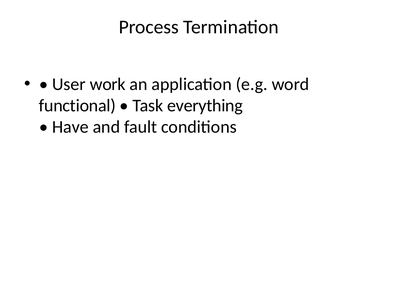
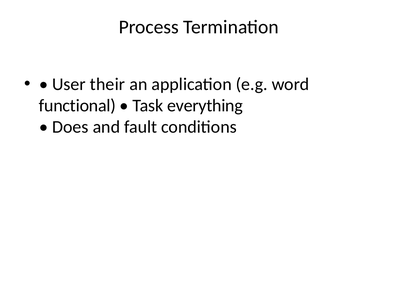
work: work -> their
Have: Have -> Does
